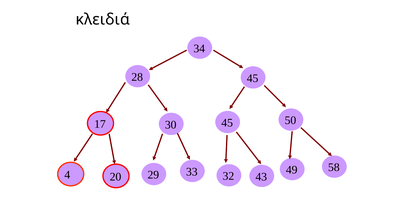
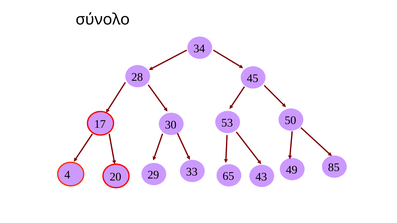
κλειδιά: κλειδιά -> σύνολο
30 45: 45 -> 53
58: 58 -> 85
32: 32 -> 65
